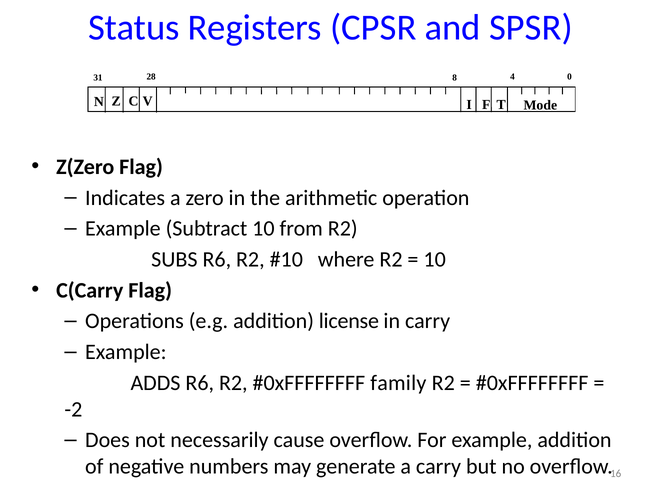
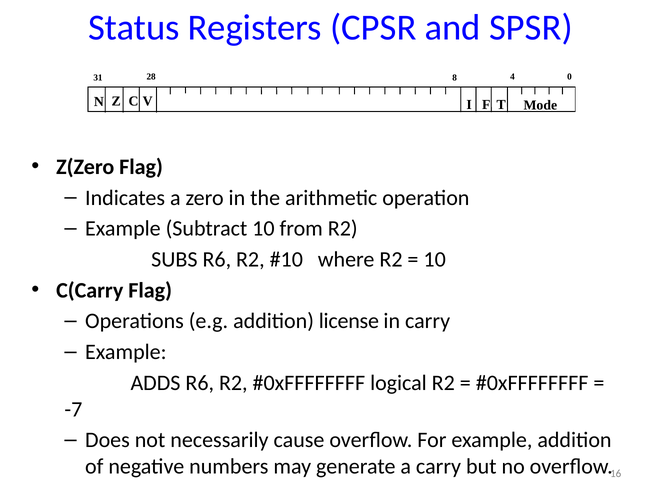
family: family -> logical
-2: -2 -> -7
